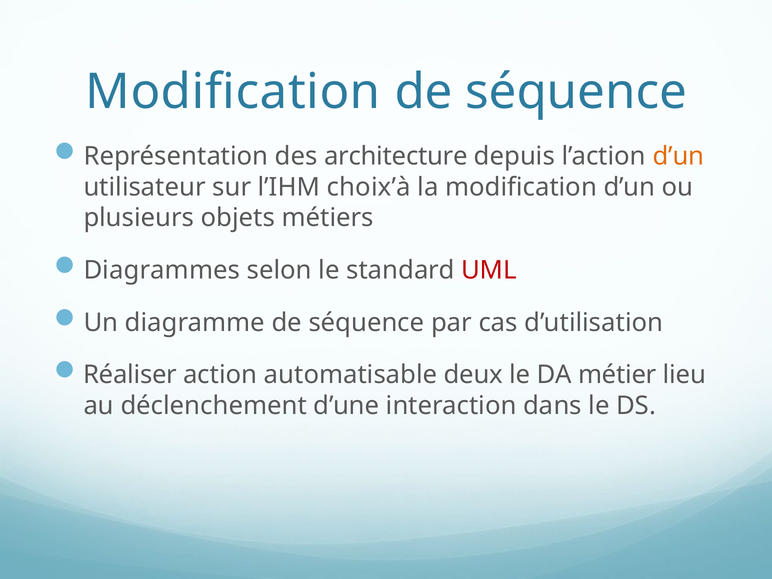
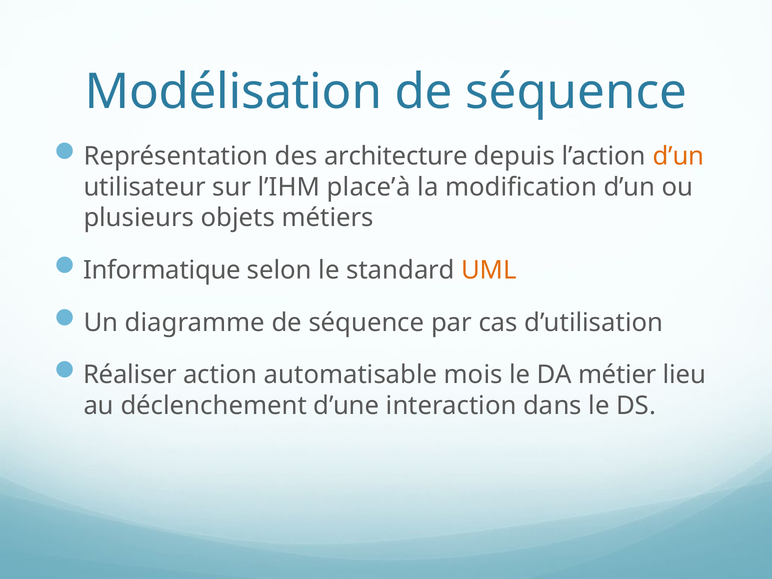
Modification at (233, 92): Modification -> Modélisation
choix’à: choix’à -> place’à
Diagrammes: Diagrammes -> Informatique
UML colour: red -> orange
deux: deux -> mois
